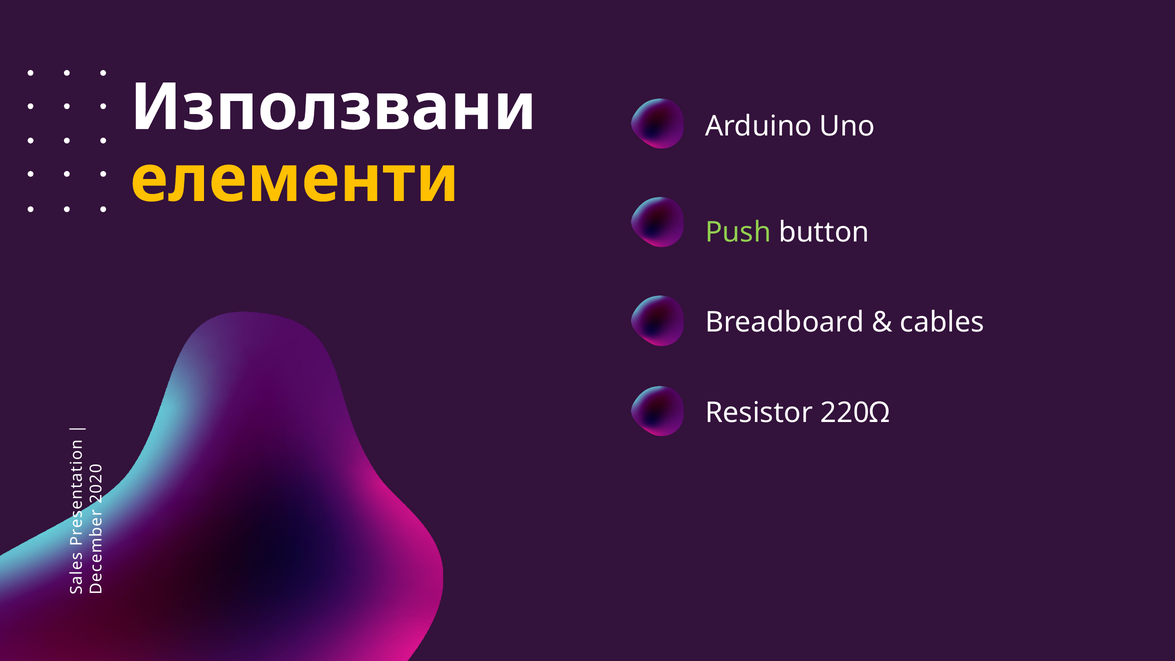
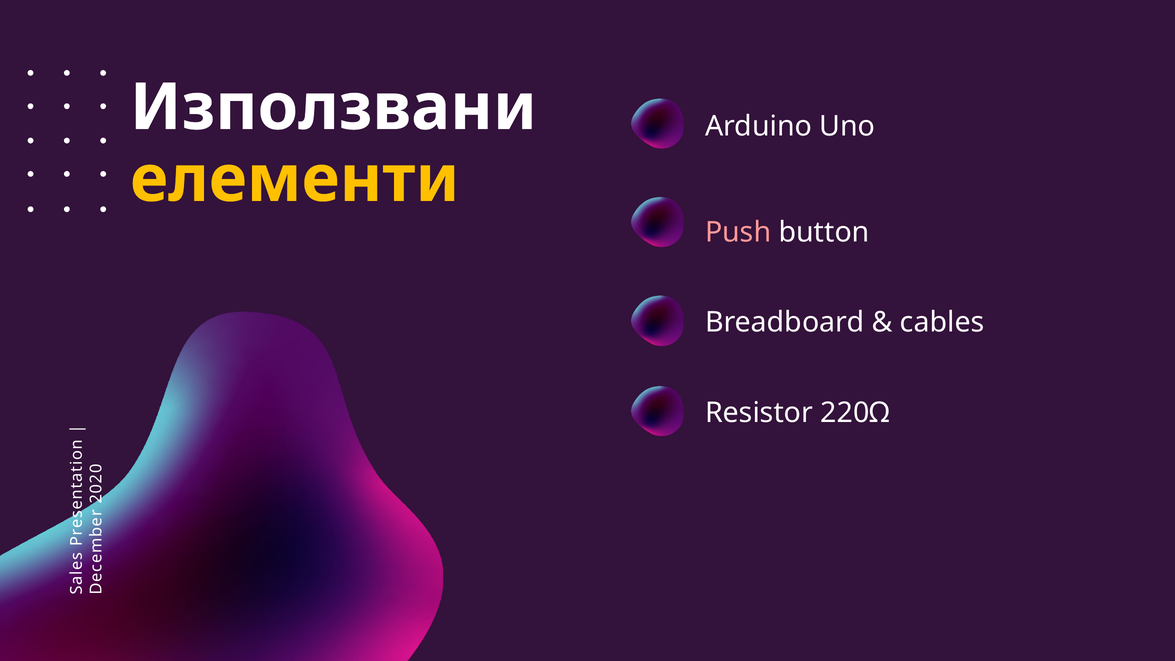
Push colour: light green -> pink
